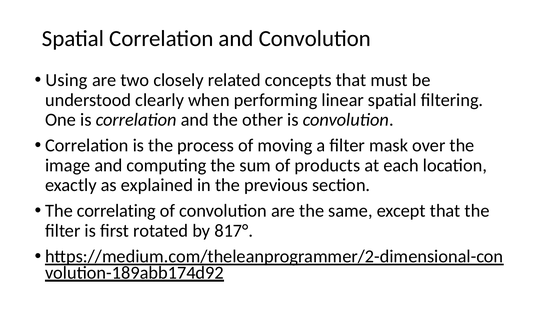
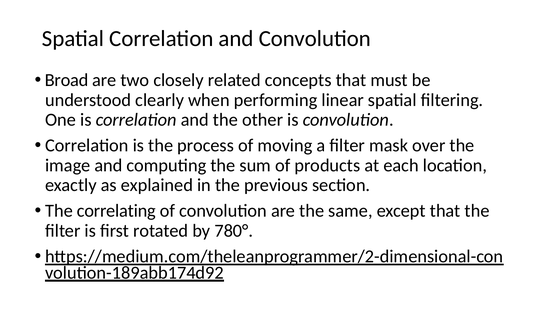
Using: Using -> Broad
817°: 817° -> 780°
